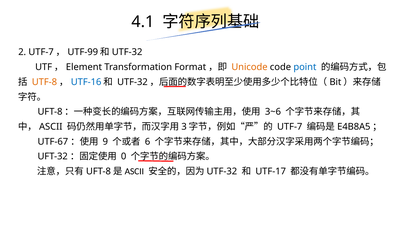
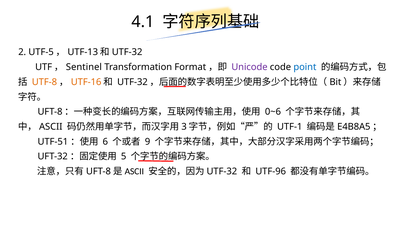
2 UTF-7: UTF-7 -> UTF-5
UTF-99: UTF-99 -> UTF-13
Element: Element -> Sentinel
Unicode colour: orange -> purple
UTF-16 colour: blue -> orange
3~6: 3~6 -> 0~6
UTF-7 at (290, 126): UTF-7 -> UTF-1
UTF-67: UTF-67 -> UTF-51
9: 9 -> 6
6: 6 -> 9
0: 0 -> 5
UTF-17: UTF-17 -> UTF-96
